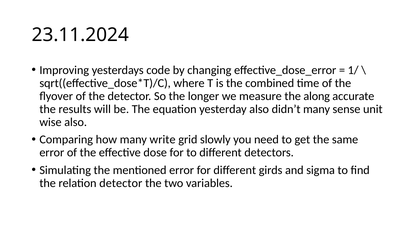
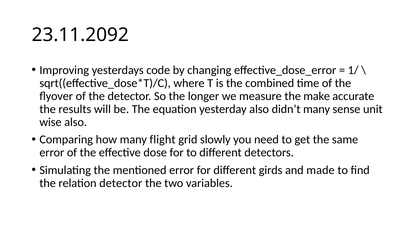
23.11.2024: 23.11.2024 -> 23.11.2092
along: along -> make
write: write -> flight
sigma: sigma -> made
